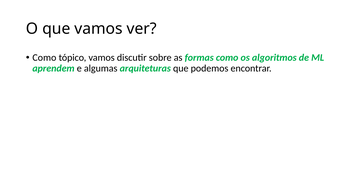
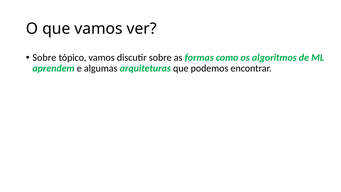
Como at (44, 58): Como -> Sobre
